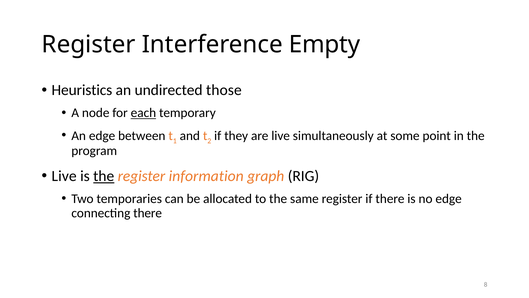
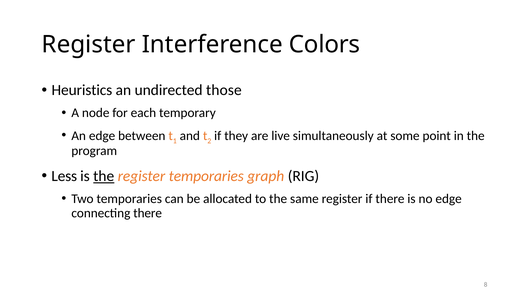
Empty: Empty -> Colors
each underline: present -> none
Live at (64, 176): Live -> Less
register information: information -> temporaries
